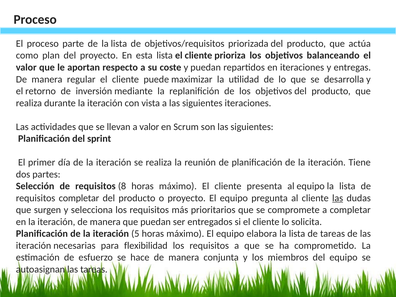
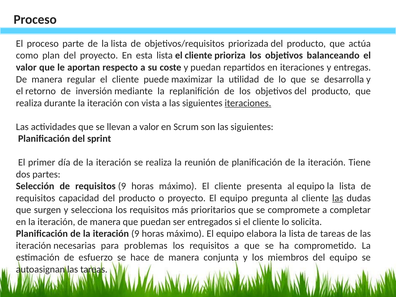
iteraciones at (248, 103) underline: none -> present
requisitos 8: 8 -> 9
requisitos completar: completar -> capacidad
iteración 5: 5 -> 9
flexibilidad: flexibilidad -> problemas
